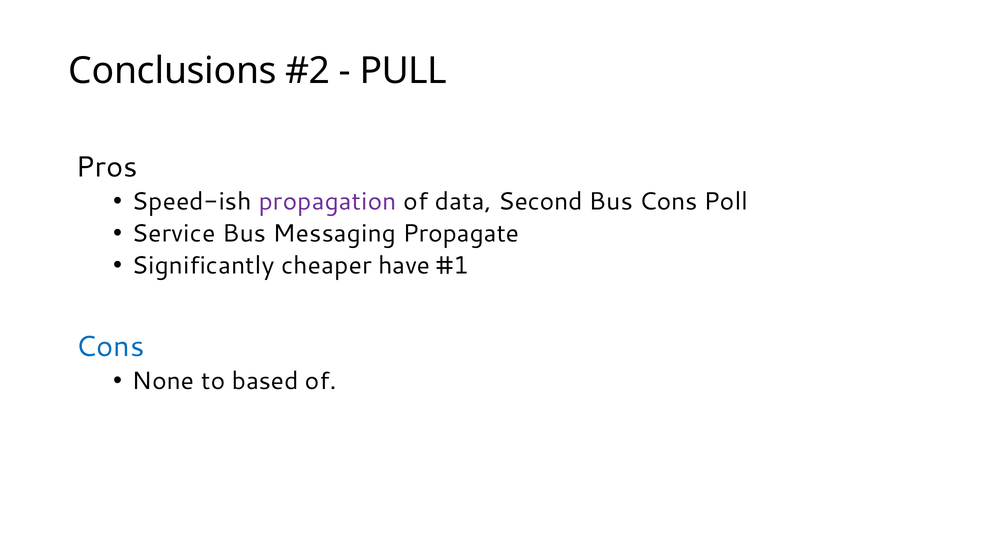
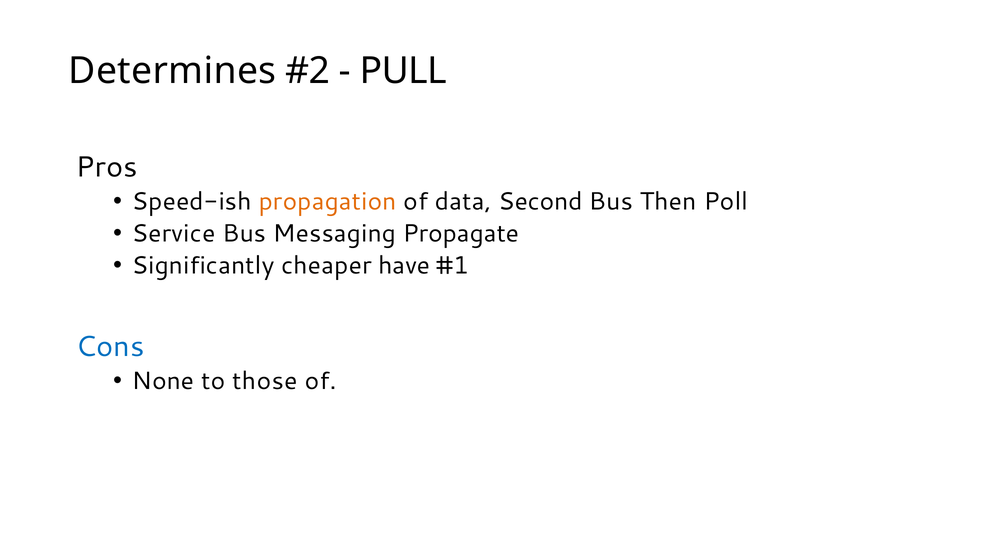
Conclusions: Conclusions -> Determines
propagation colour: purple -> orange
Bus Cons: Cons -> Then
based: based -> those
